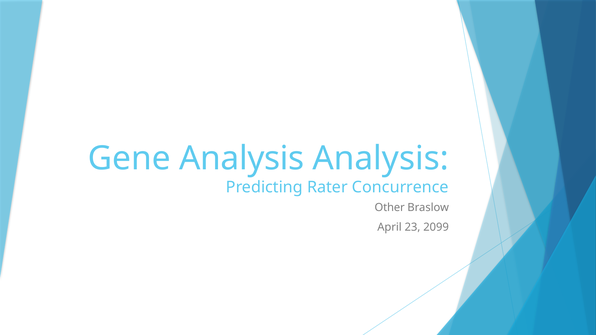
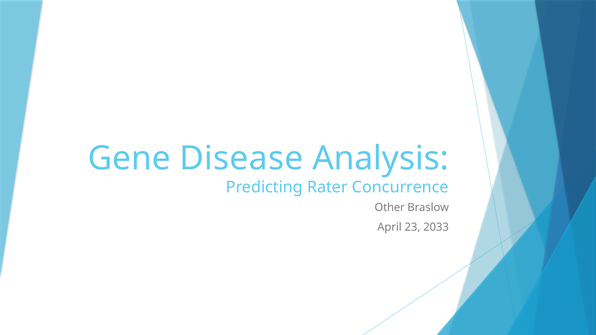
Gene Analysis: Analysis -> Disease
2099: 2099 -> 2033
